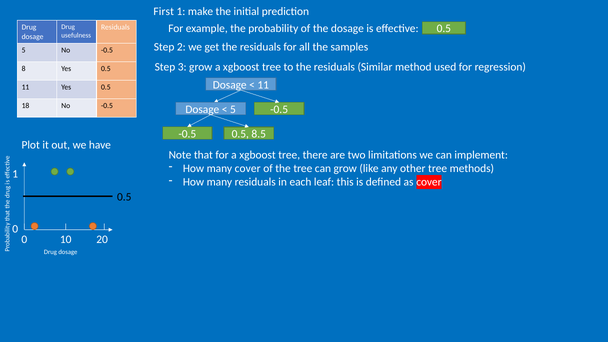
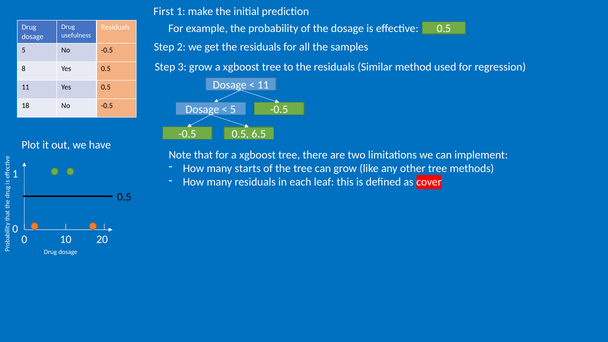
8.5: 8.5 -> 6.5
many cover: cover -> starts
